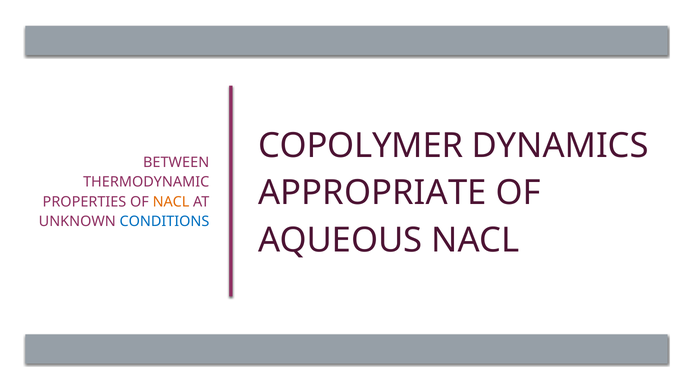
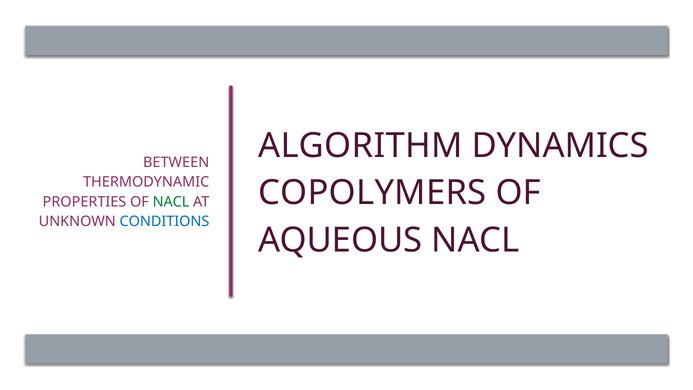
COPOLYMER: COPOLYMER -> ALGORITHM
APPROPRIATE: APPROPRIATE -> COPOLYMERS
NACL at (171, 202) colour: orange -> green
